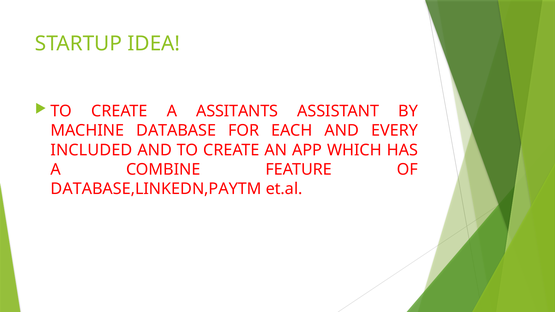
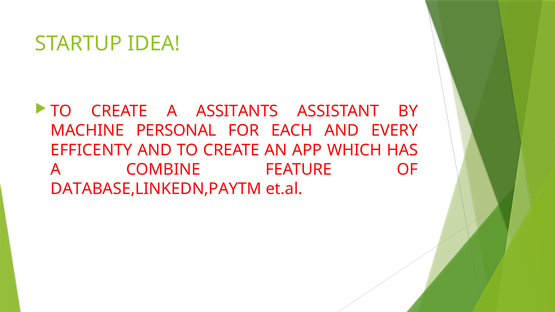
DATABASE: DATABASE -> PERSONAL
INCLUDED: INCLUDED -> EFFICENTY
